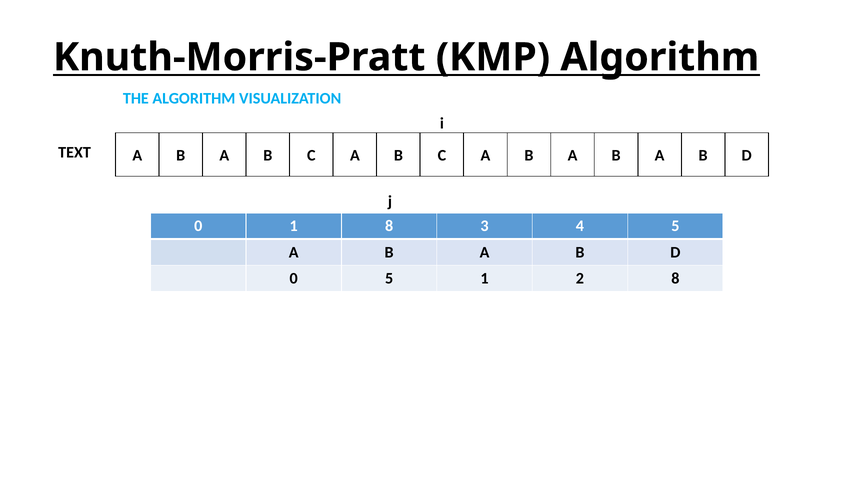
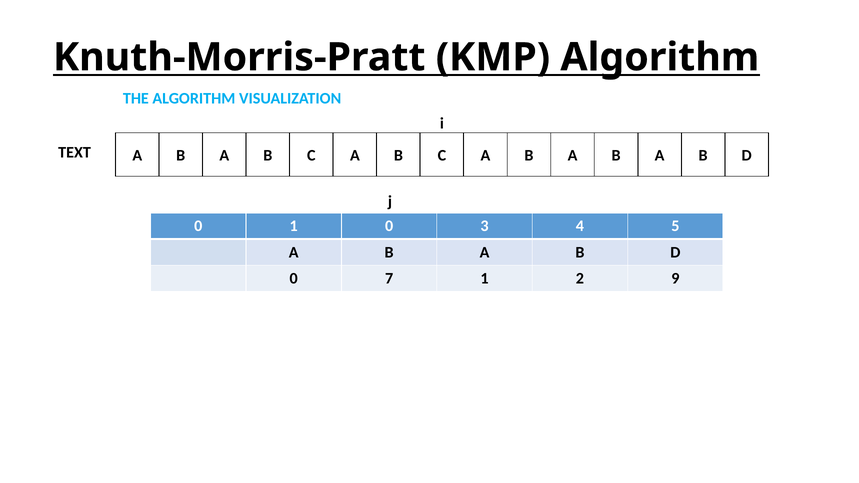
1 8: 8 -> 0
0 5: 5 -> 7
2 8: 8 -> 9
